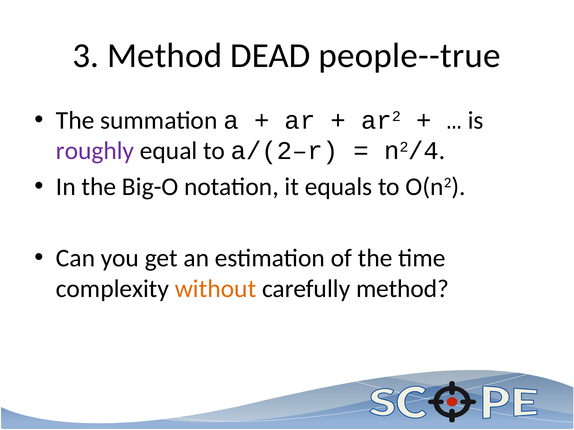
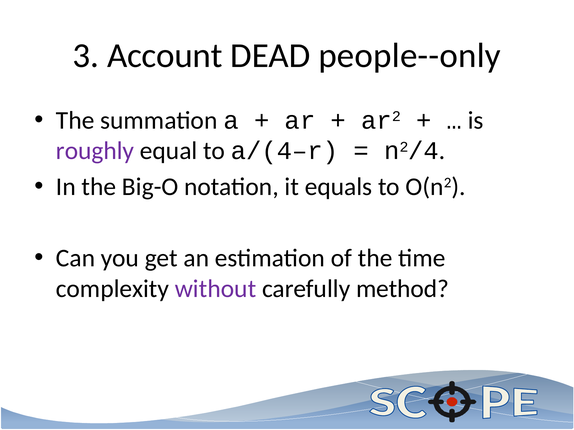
3 Method: Method -> Account
people--true: people--true -> people--only
a/(2–r: a/(2–r -> a/(4–r
without colour: orange -> purple
